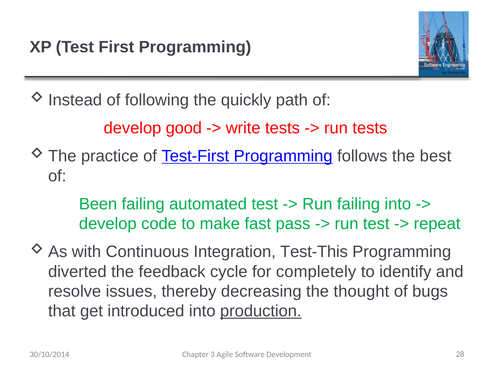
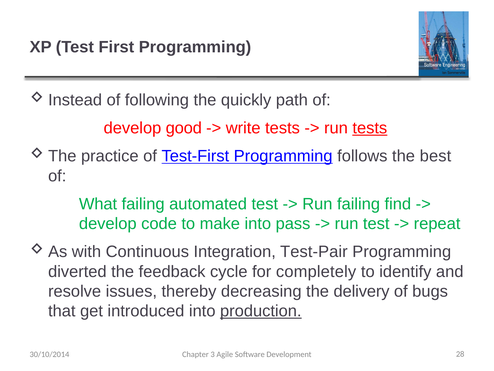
tests at (370, 128) underline: none -> present
Been: Been -> What
failing into: into -> find
make fast: fast -> into
Test-This: Test-This -> Test-Pair
thought: thought -> delivery
